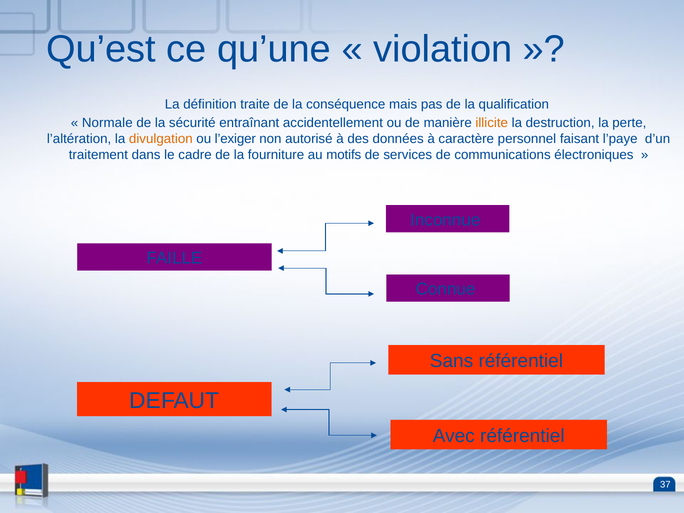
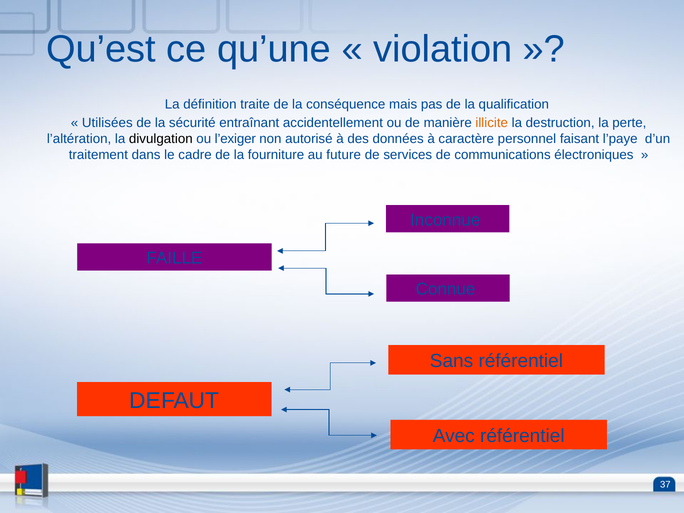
Normale: Normale -> Utilisées
divulgation colour: orange -> black
motifs: motifs -> future
